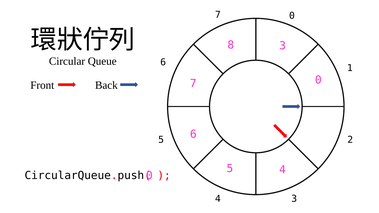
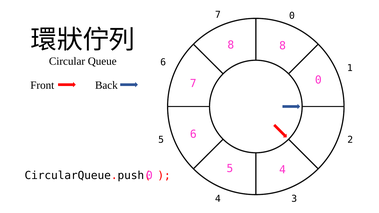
8 3: 3 -> 8
